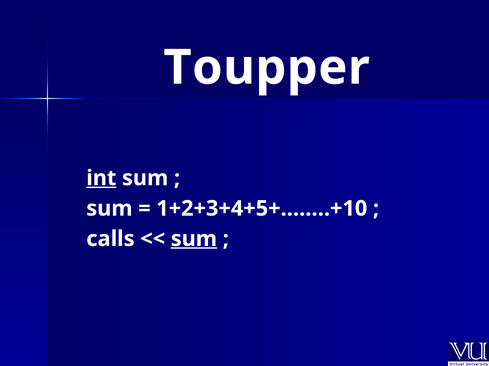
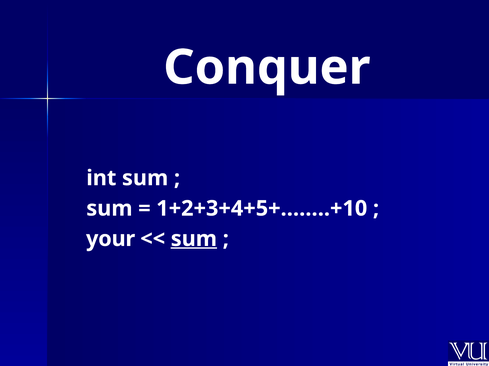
Toupper: Toupper -> Conquer
int underline: present -> none
calls: calls -> your
